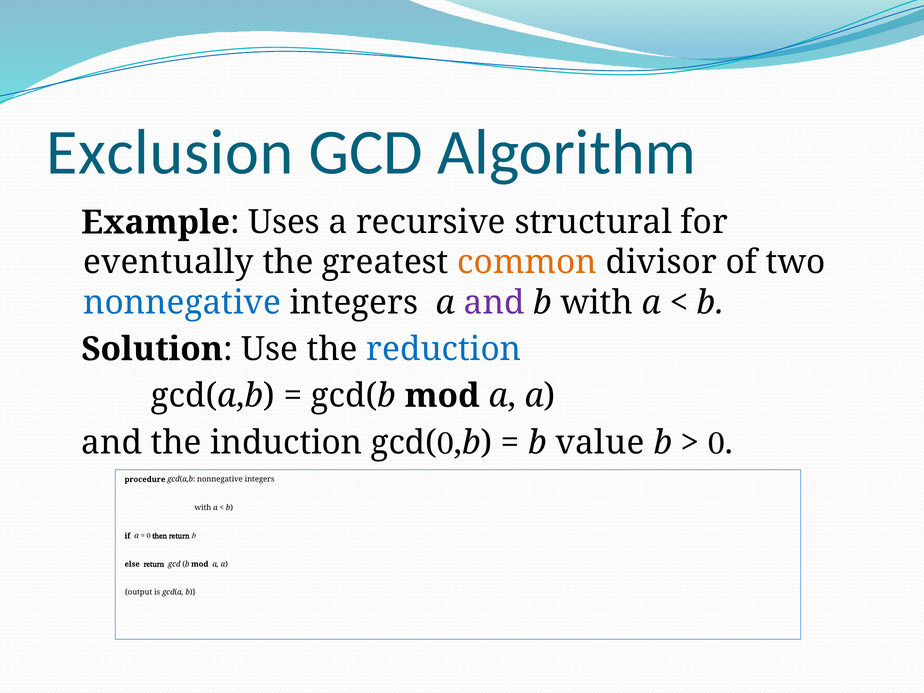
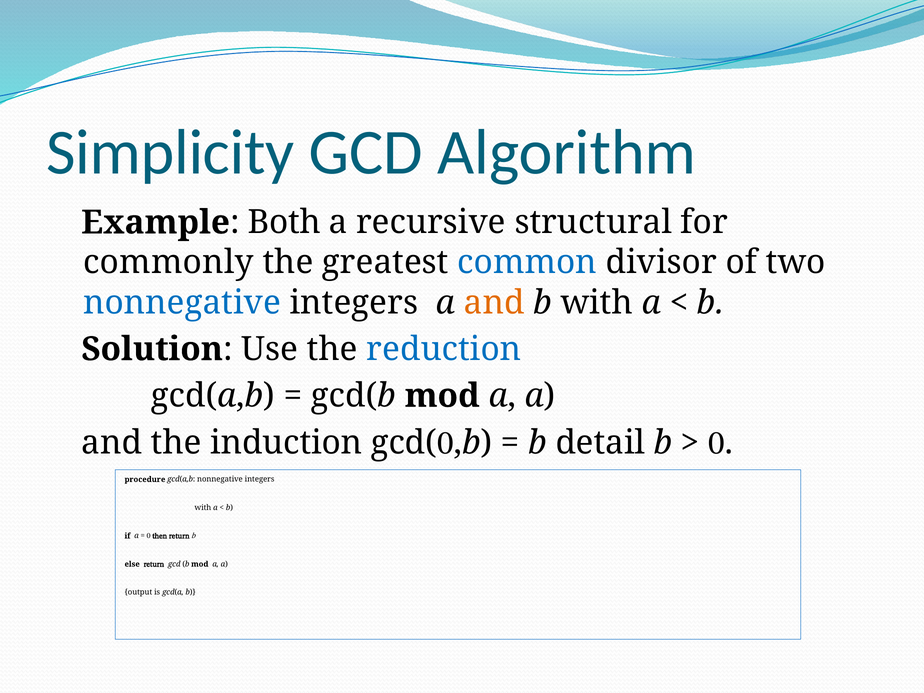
Exclusion: Exclusion -> Simplicity
Uses: Uses -> Both
eventually: eventually -> commonly
common colour: orange -> blue
and at (494, 302) colour: purple -> orange
value: value -> detail
